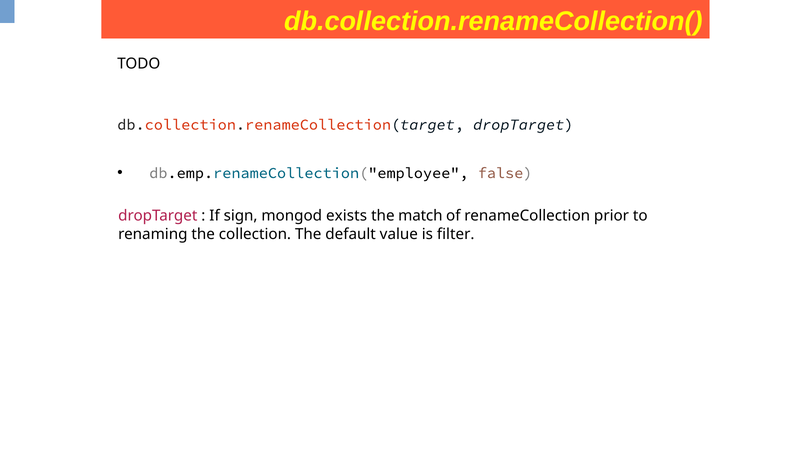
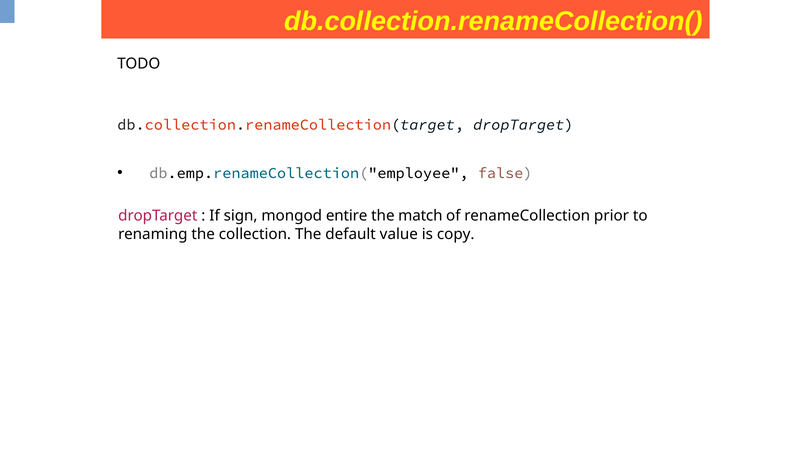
exists: exists -> entire
filter: filter -> copy
